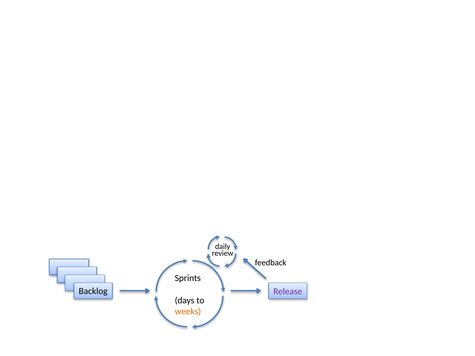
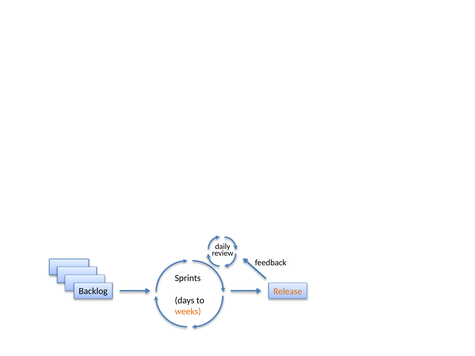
Release colour: purple -> orange
